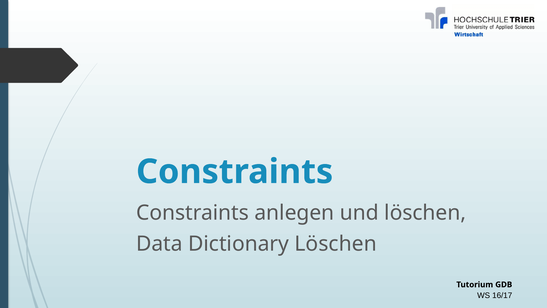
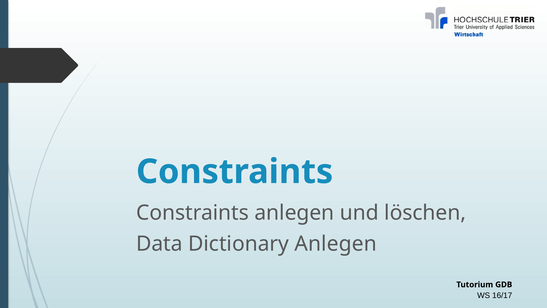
Dictionary Löschen: Löschen -> Anlegen
